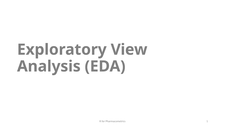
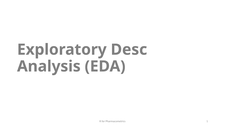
View: View -> Desc
